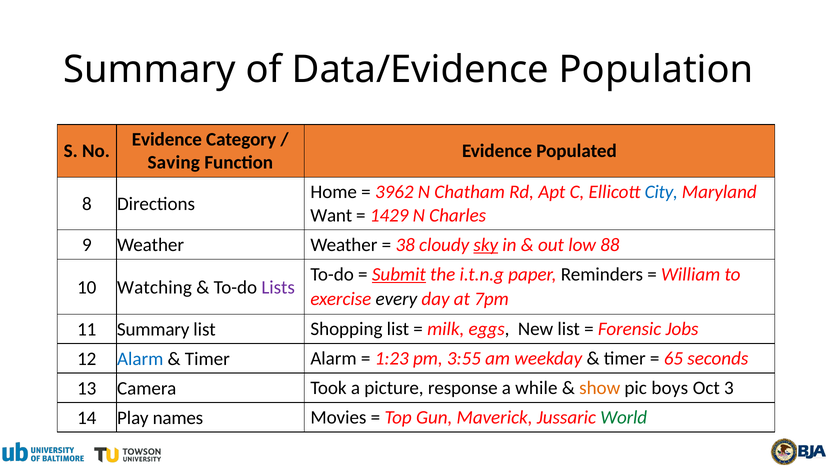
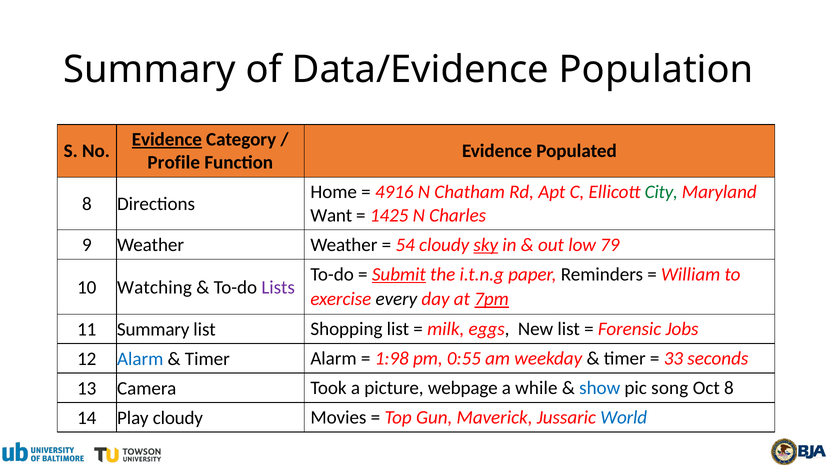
Evidence at (167, 140) underline: none -> present
Saving: Saving -> Profile
3962: 3962 -> 4916
City colour: blue -> green
1429: 1429 -> 1425
38: 38 -> 54
88: 88 -> 79
7pm underline: none -> present
1:23: 1:23 -> 1:98
3:55: 3:55 -> 0:55
65: 65 -> 33
response: response -> webpage
show colour: orange -> blue
boys: boys -> song
Oct 3: 3 -> 8
Play names: names -> cloudy
World colour: green -> blue
